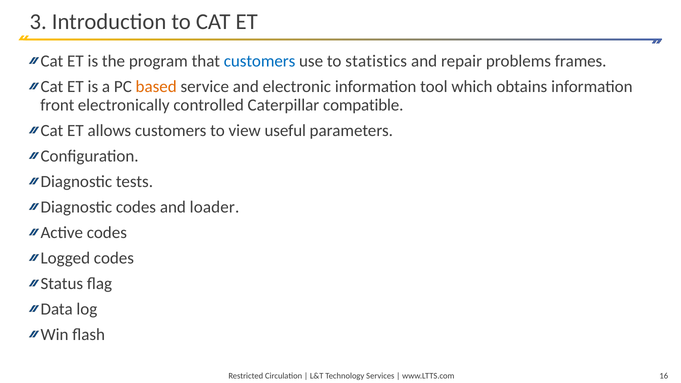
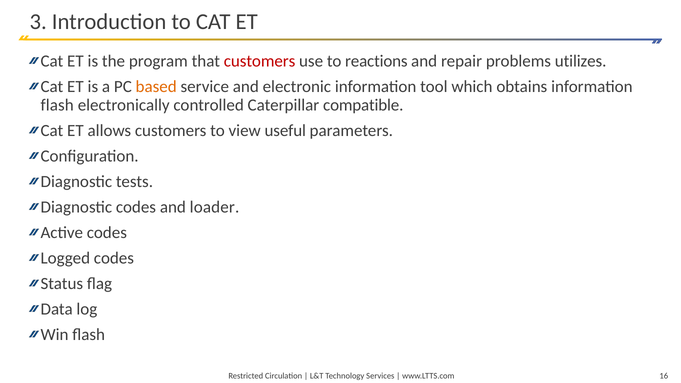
customers at (260, 61) colour: blue -> red
statistics: statistics -> reactions
frames: frames -> utilizes
front at (57, 105): front -> flash
